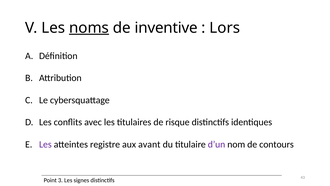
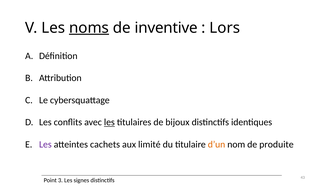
les at (109, 122) underline: none -> present
risque: risque -> bijoux
registre: registre -> cachets
avant: avant -> limité
d’un colour: purple -> orange
contours: contours -> produite
